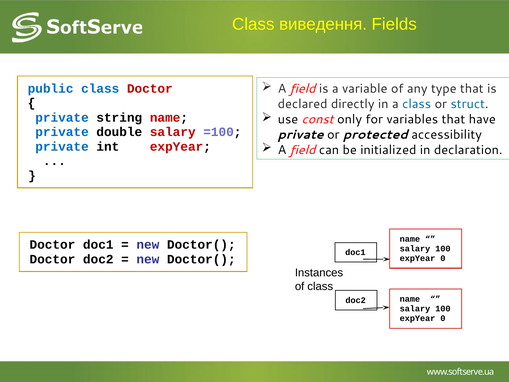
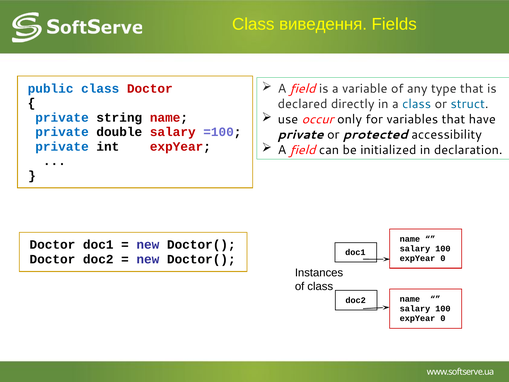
const: const -> occur
